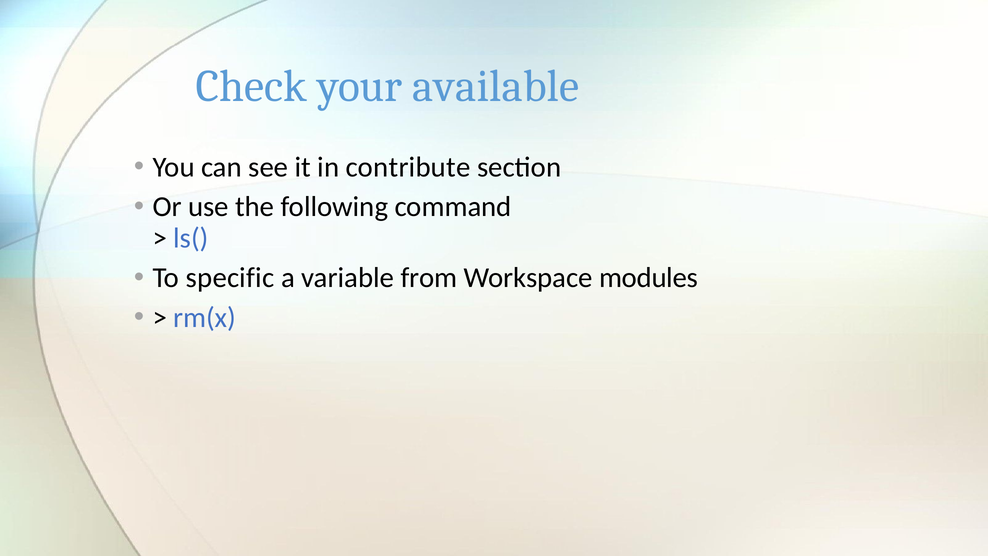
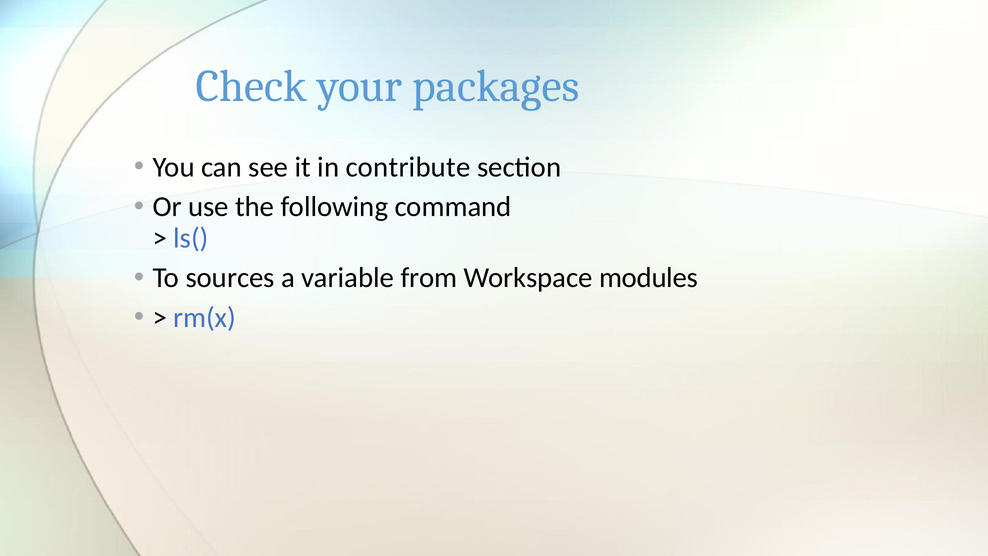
available: available -> packages
specific: specific -> sources
